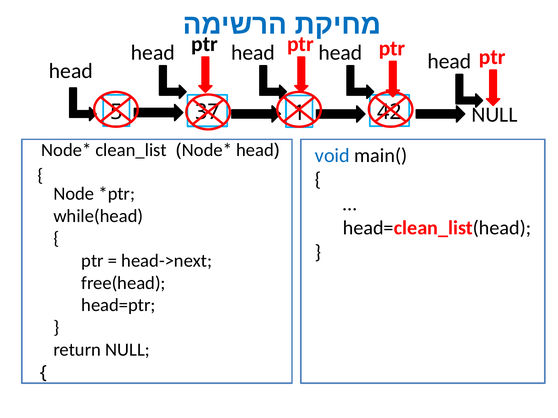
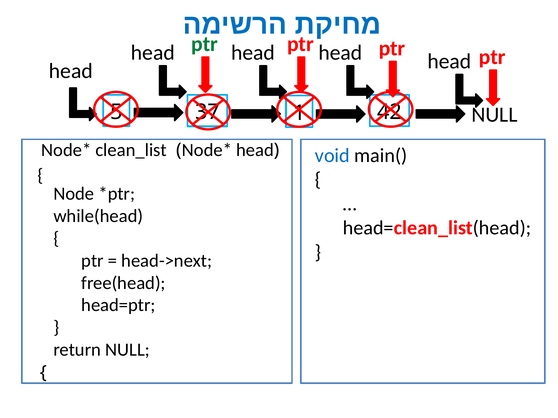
ptr at (205, 44) colour: black -> green
